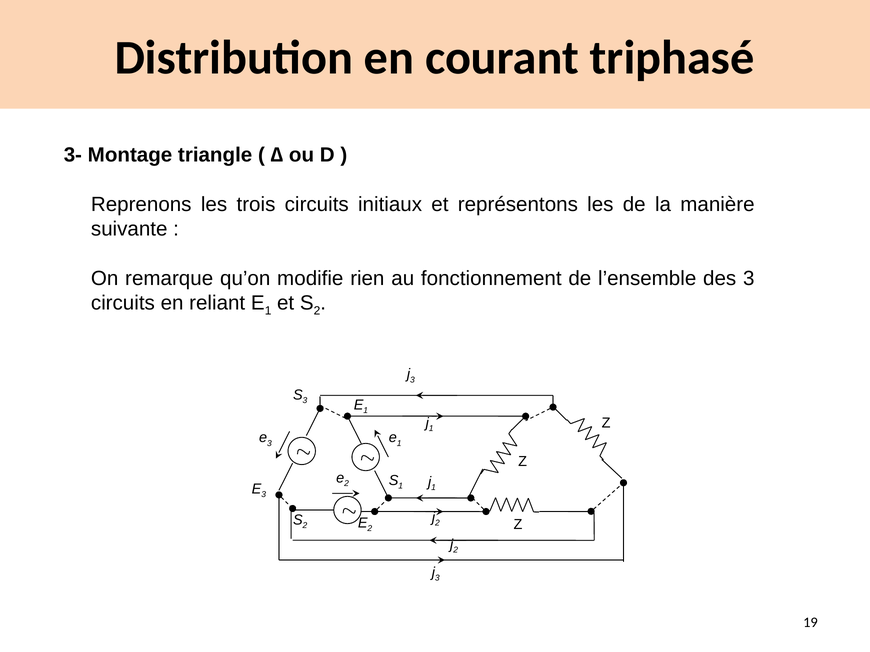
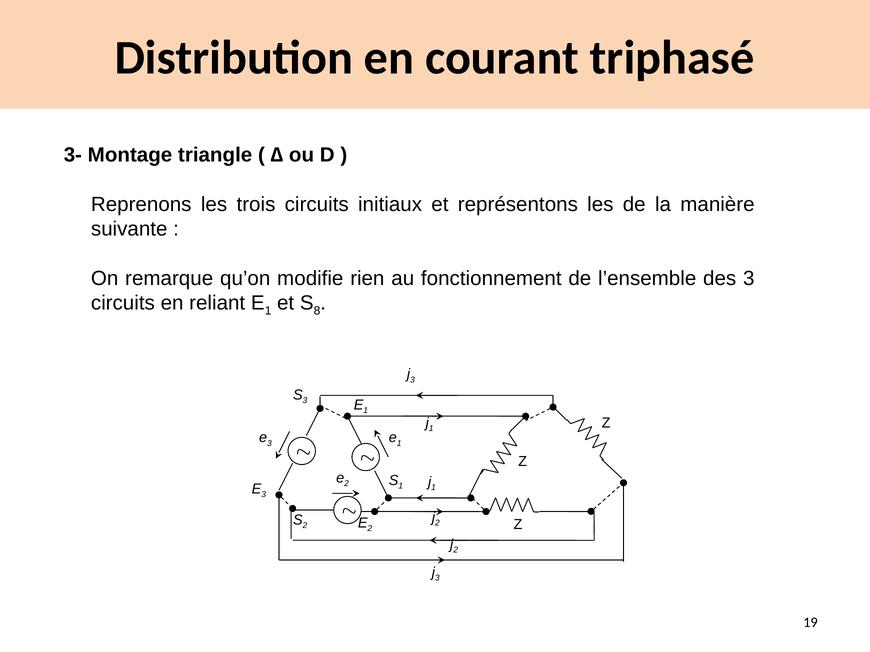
2 at (317, 311): 2 -> 8
